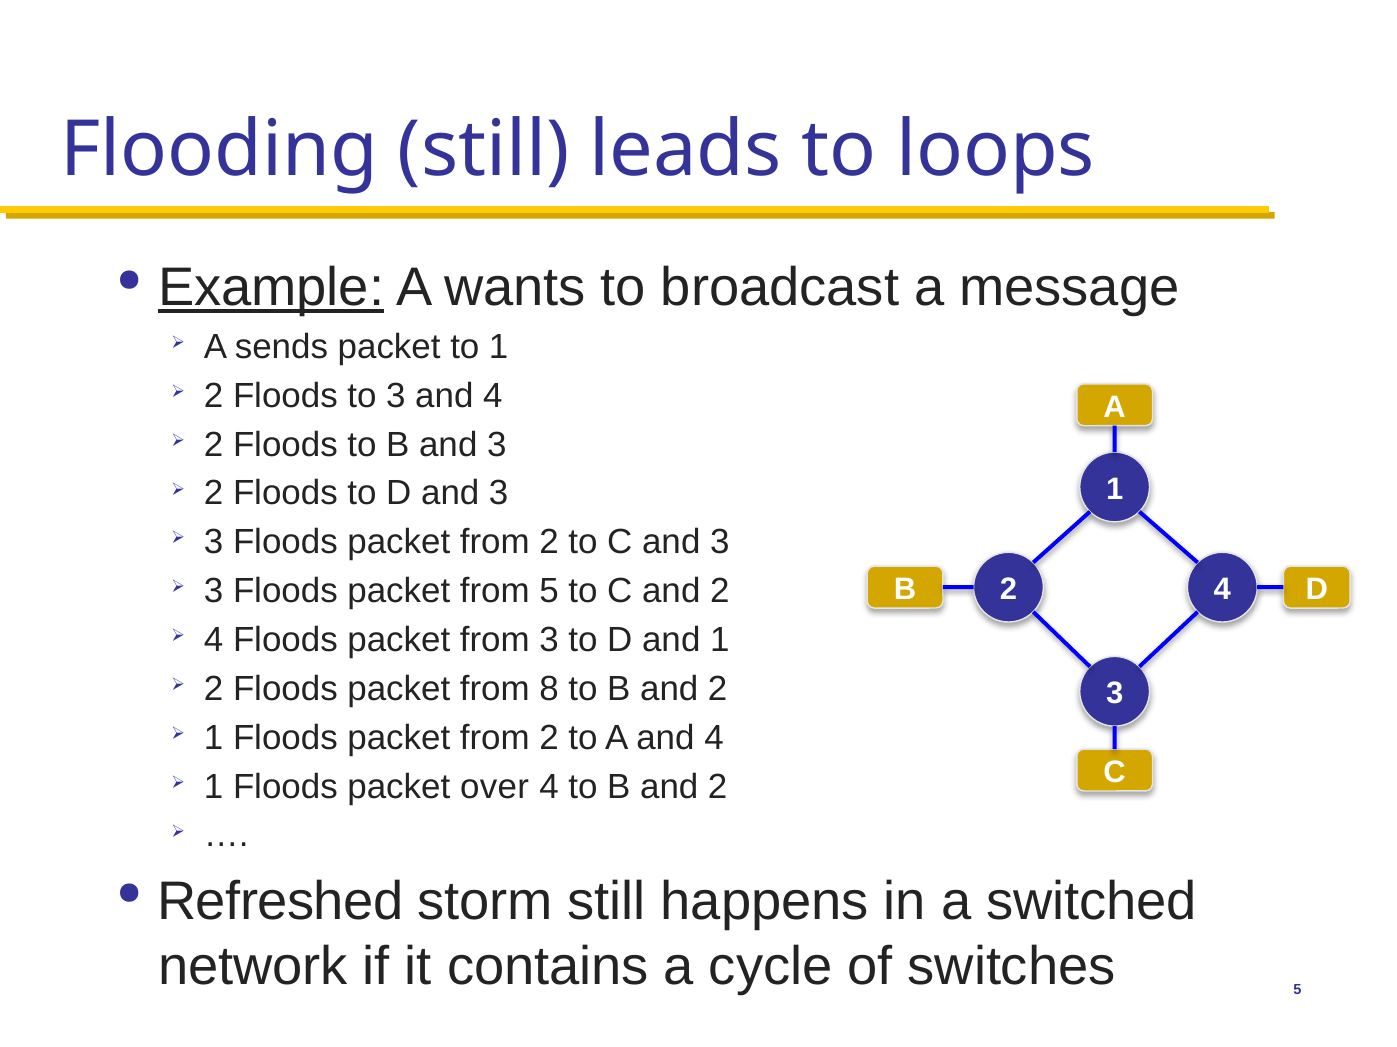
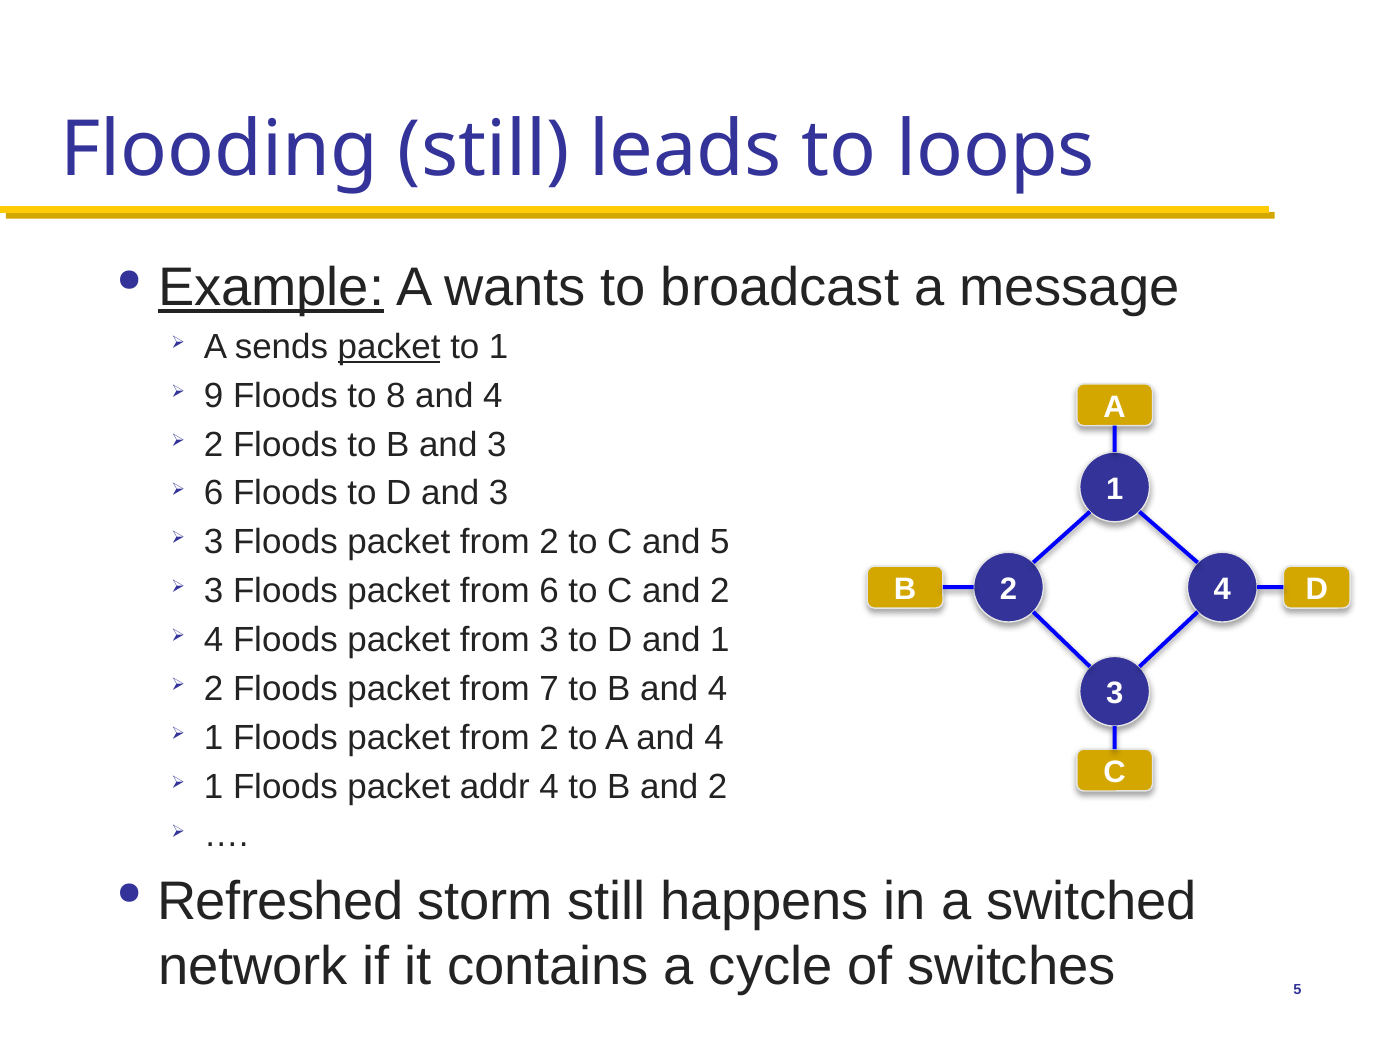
packet at (389, 347) underline: none -> present
2 at (214, 396): 2 -> 9
to 3: 3 -> 8
2 at (214, 494): 2 -> 6
C and 3: 3 -> 5
from 5: 5 -> 6
8: 8 -> 7
2 at (718, 689): 2 -> 4
over: over -> addr
